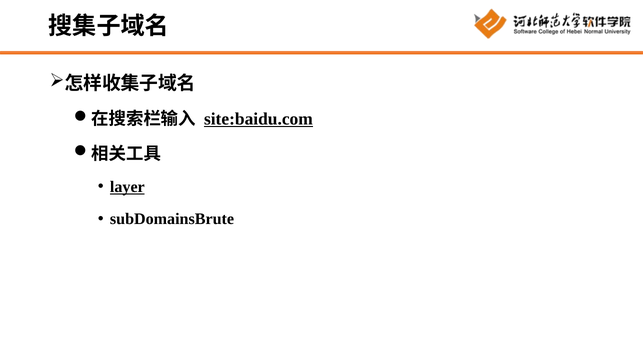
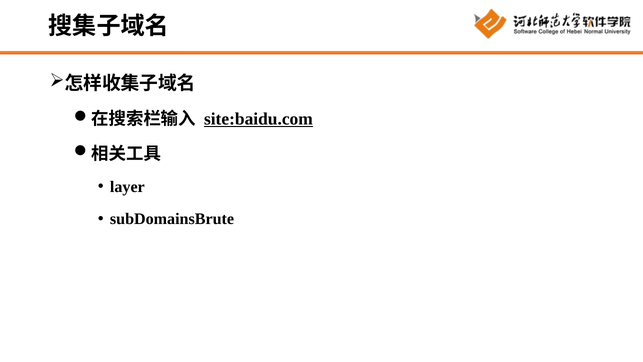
layer underline: present -> none
